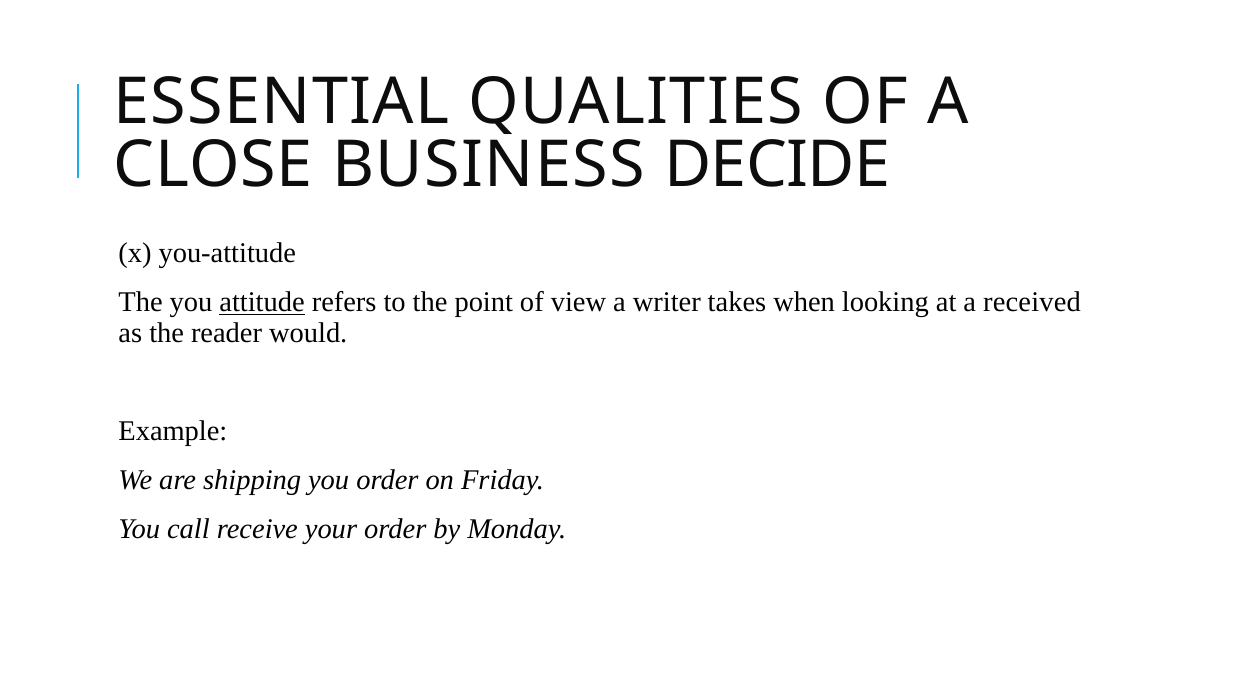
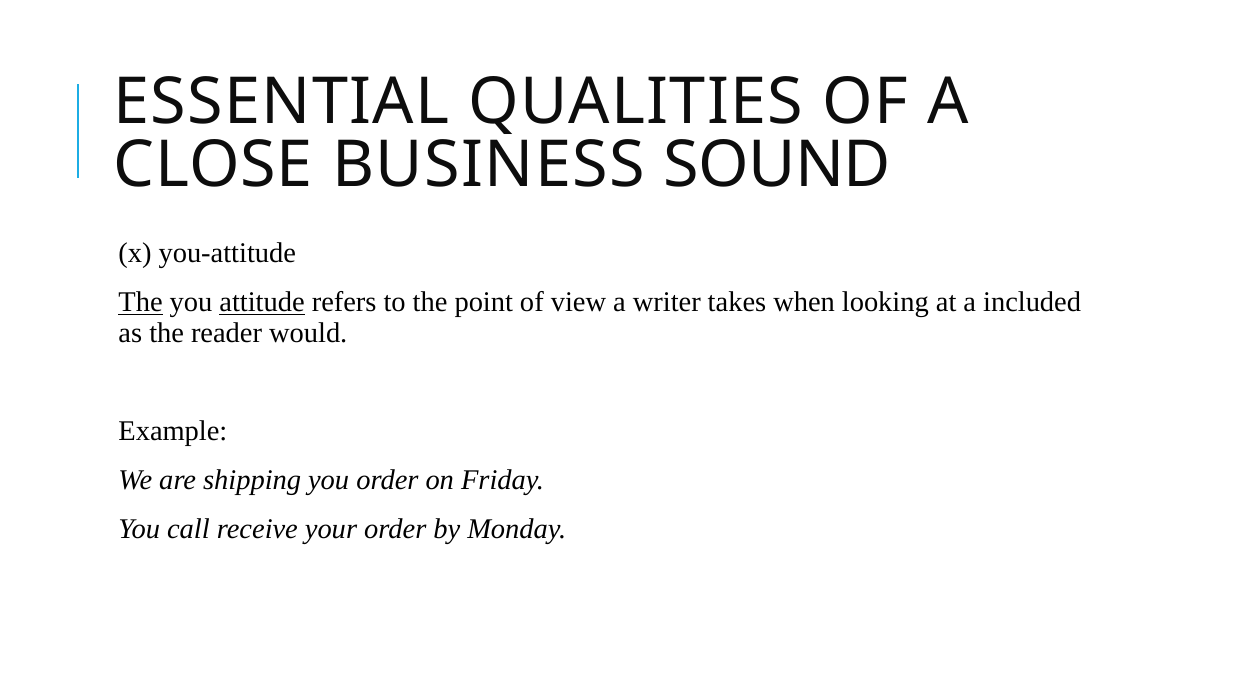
DECIDE: DECIDE -> SOUND
The at (141, 302) underline: none -> present
received: received -> included
